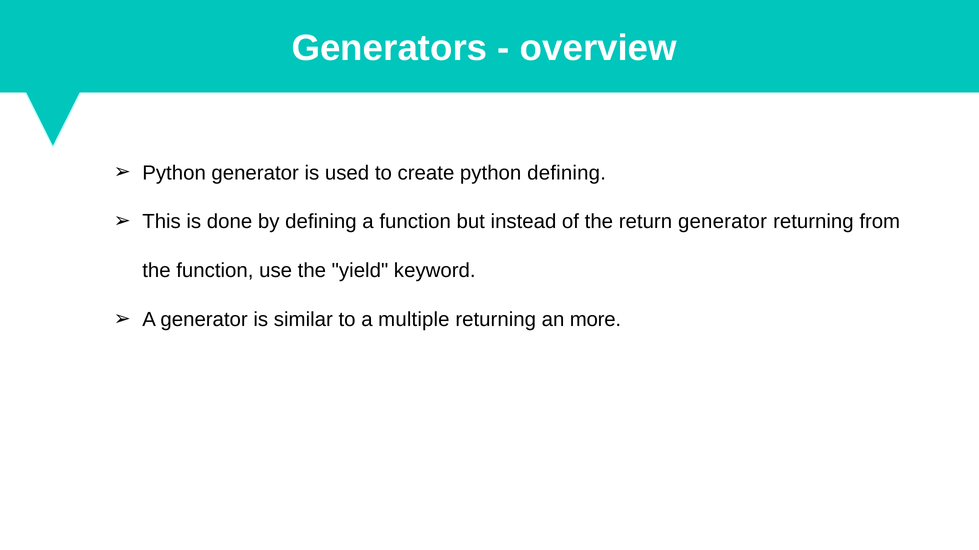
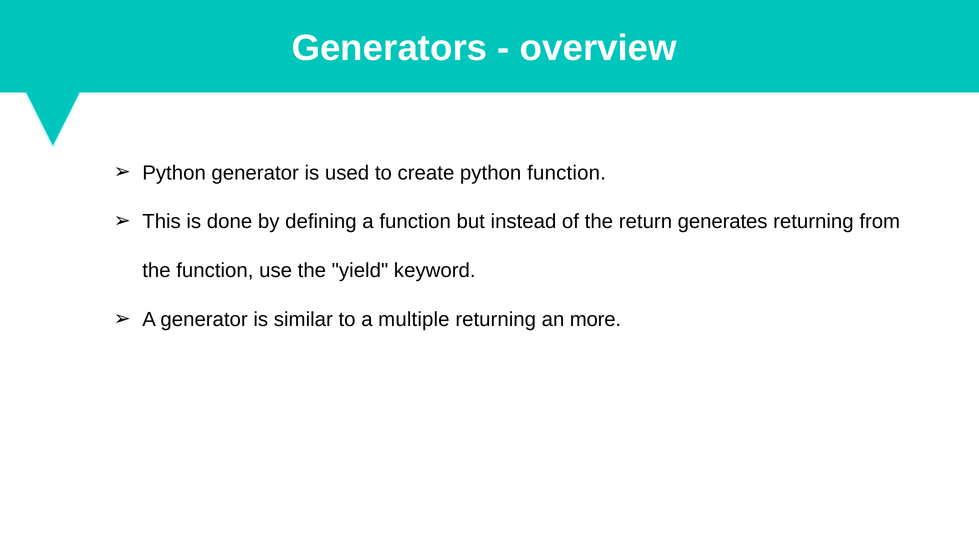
python defining: defining -> function
return generator: generator -> generates
